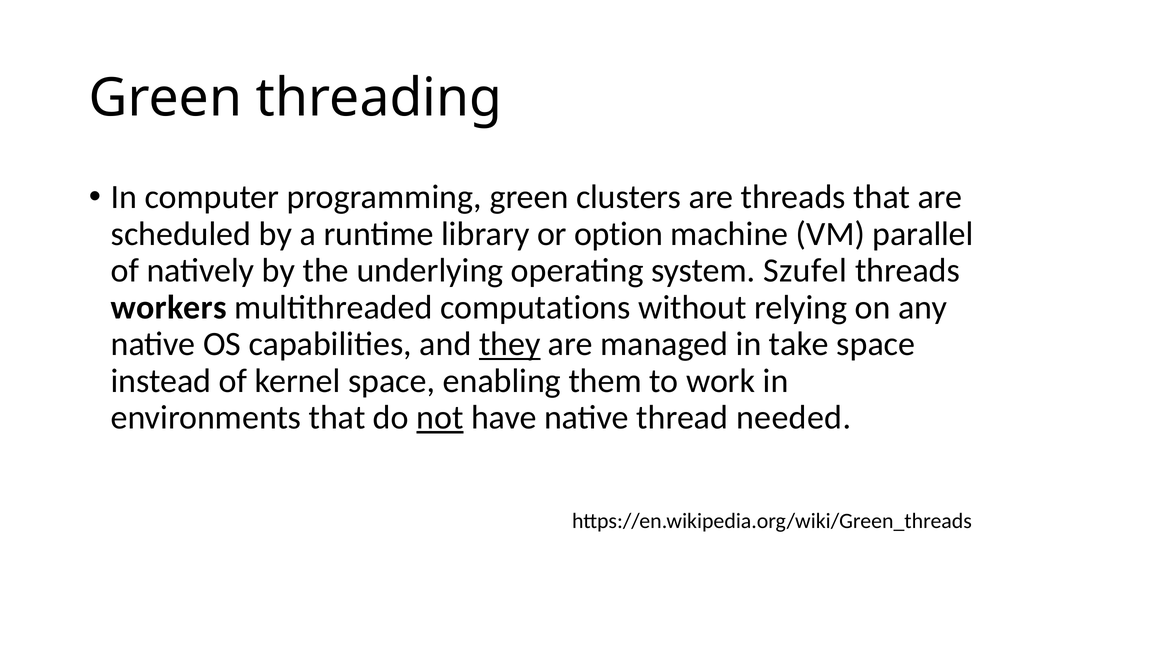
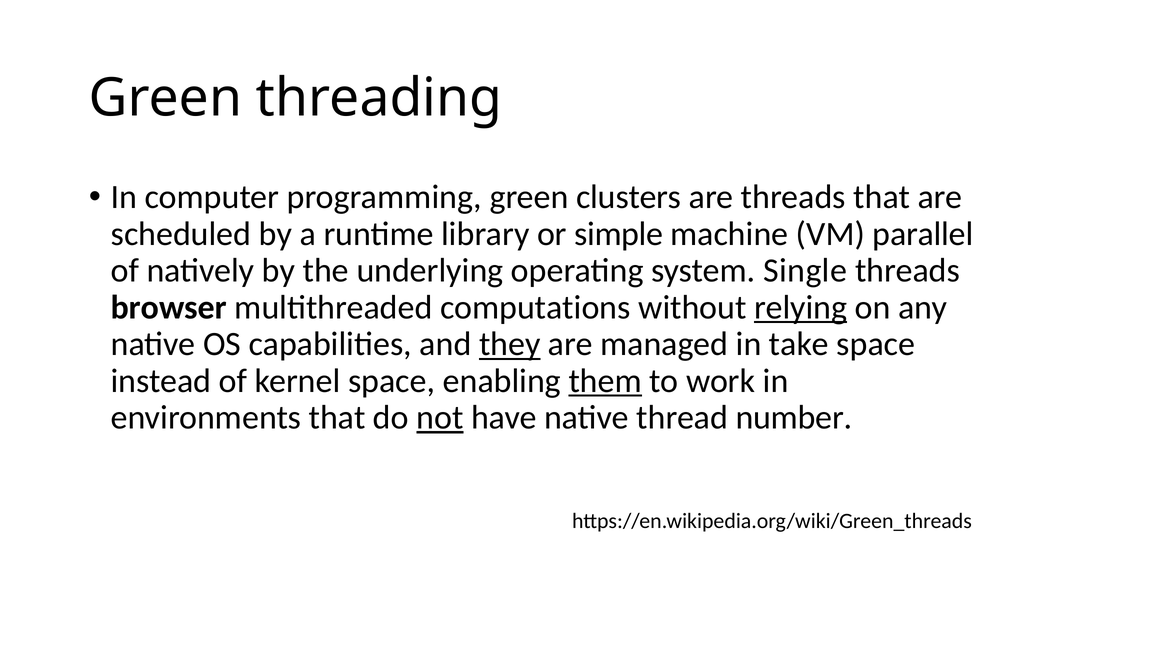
option: option -> simple
Szufel: Szufel -> Single
workers: workers -> browser
relying underline: none -> present
them underline: none -> present
needed: needed -> number
